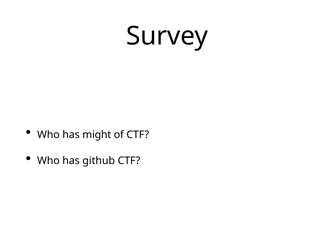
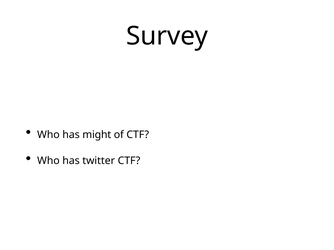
github: github -> twitter
